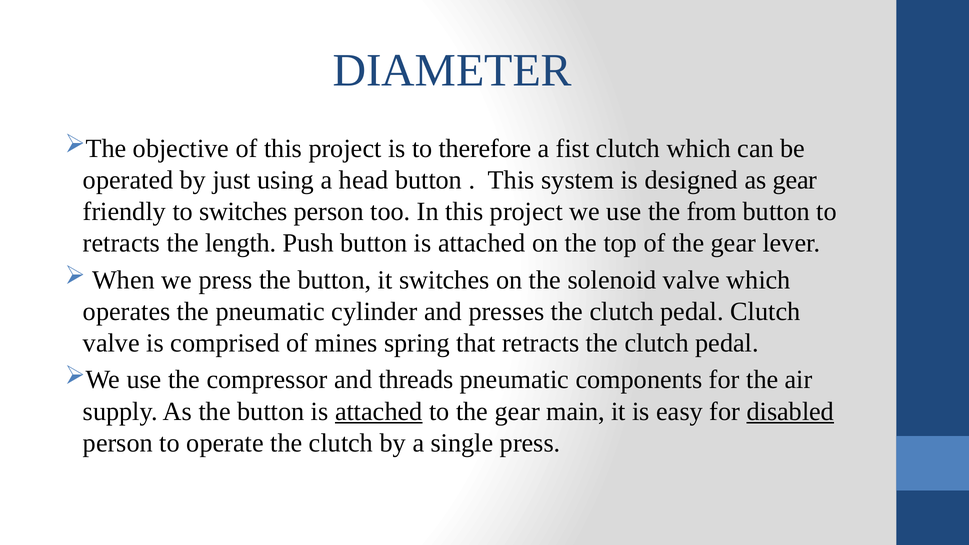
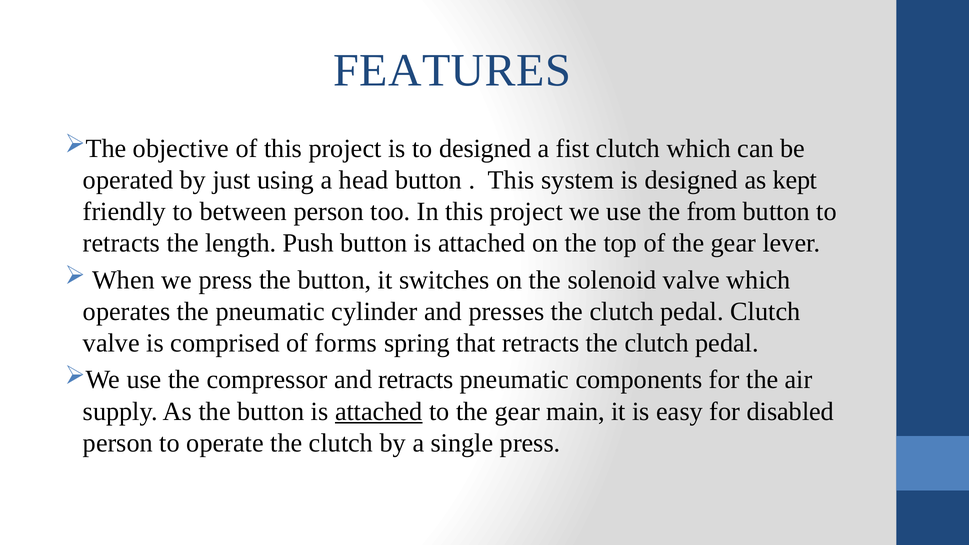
DIAMETER: DIAMETER -> FEATURES
to therefore: therefore -> designed
as gear: gear -> kept
to switches: switches -> between
mines: mines -> forms
and threads: threads -> retracts
disabled underline: present -> none
